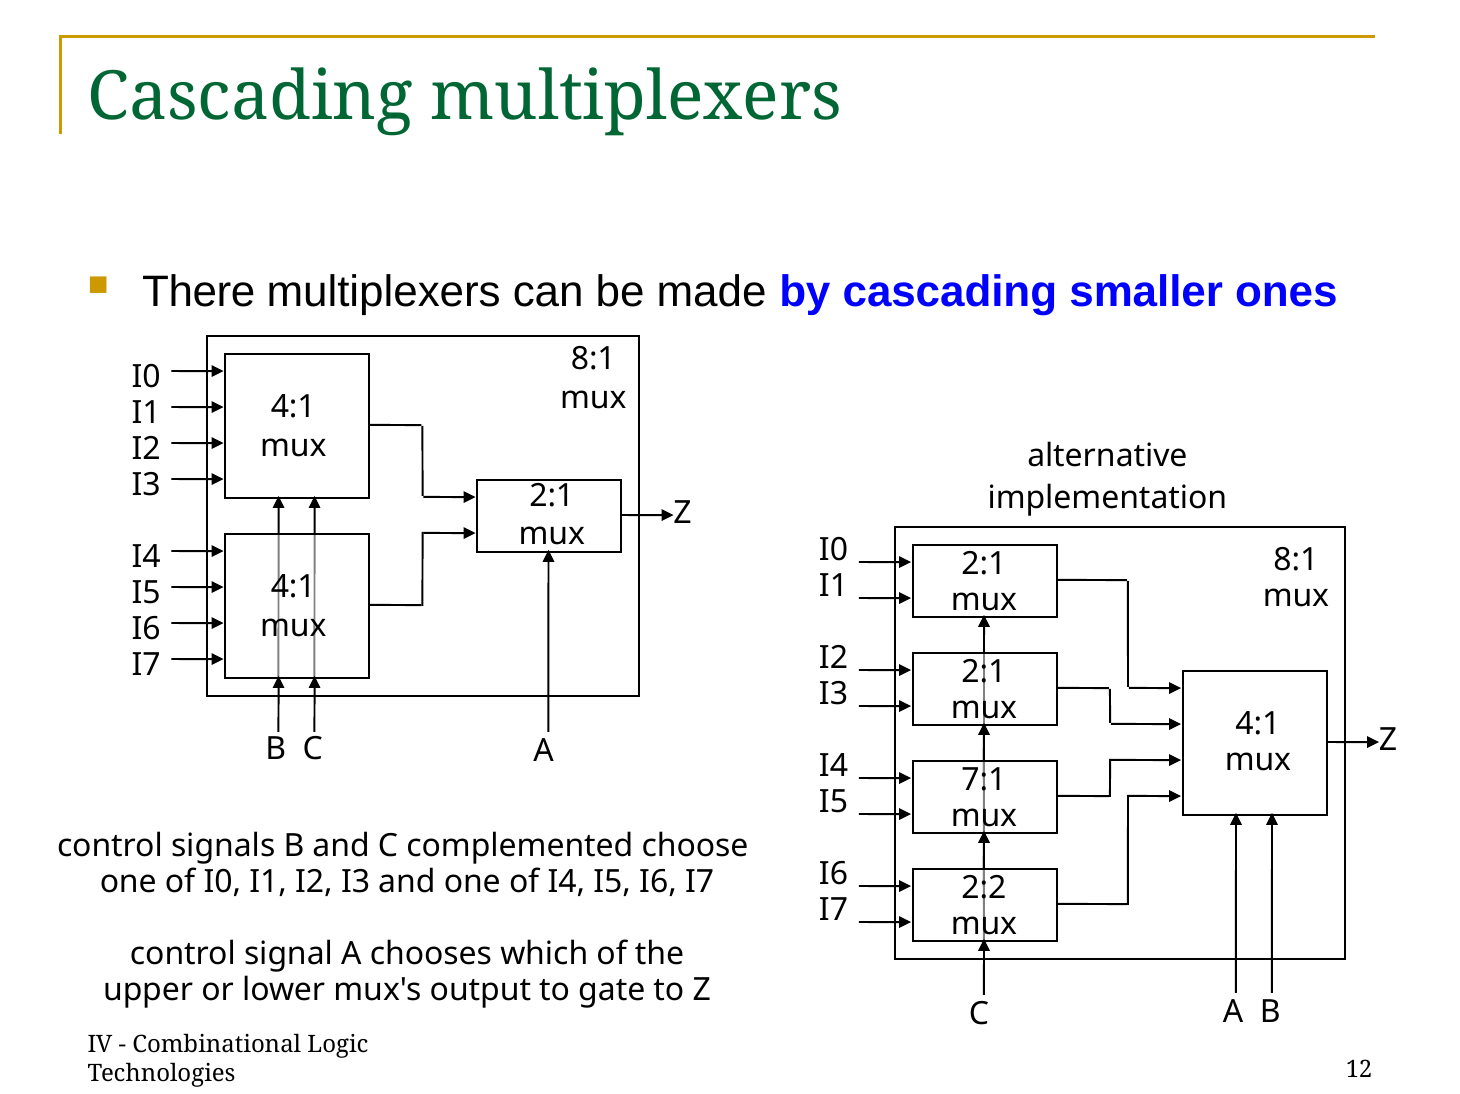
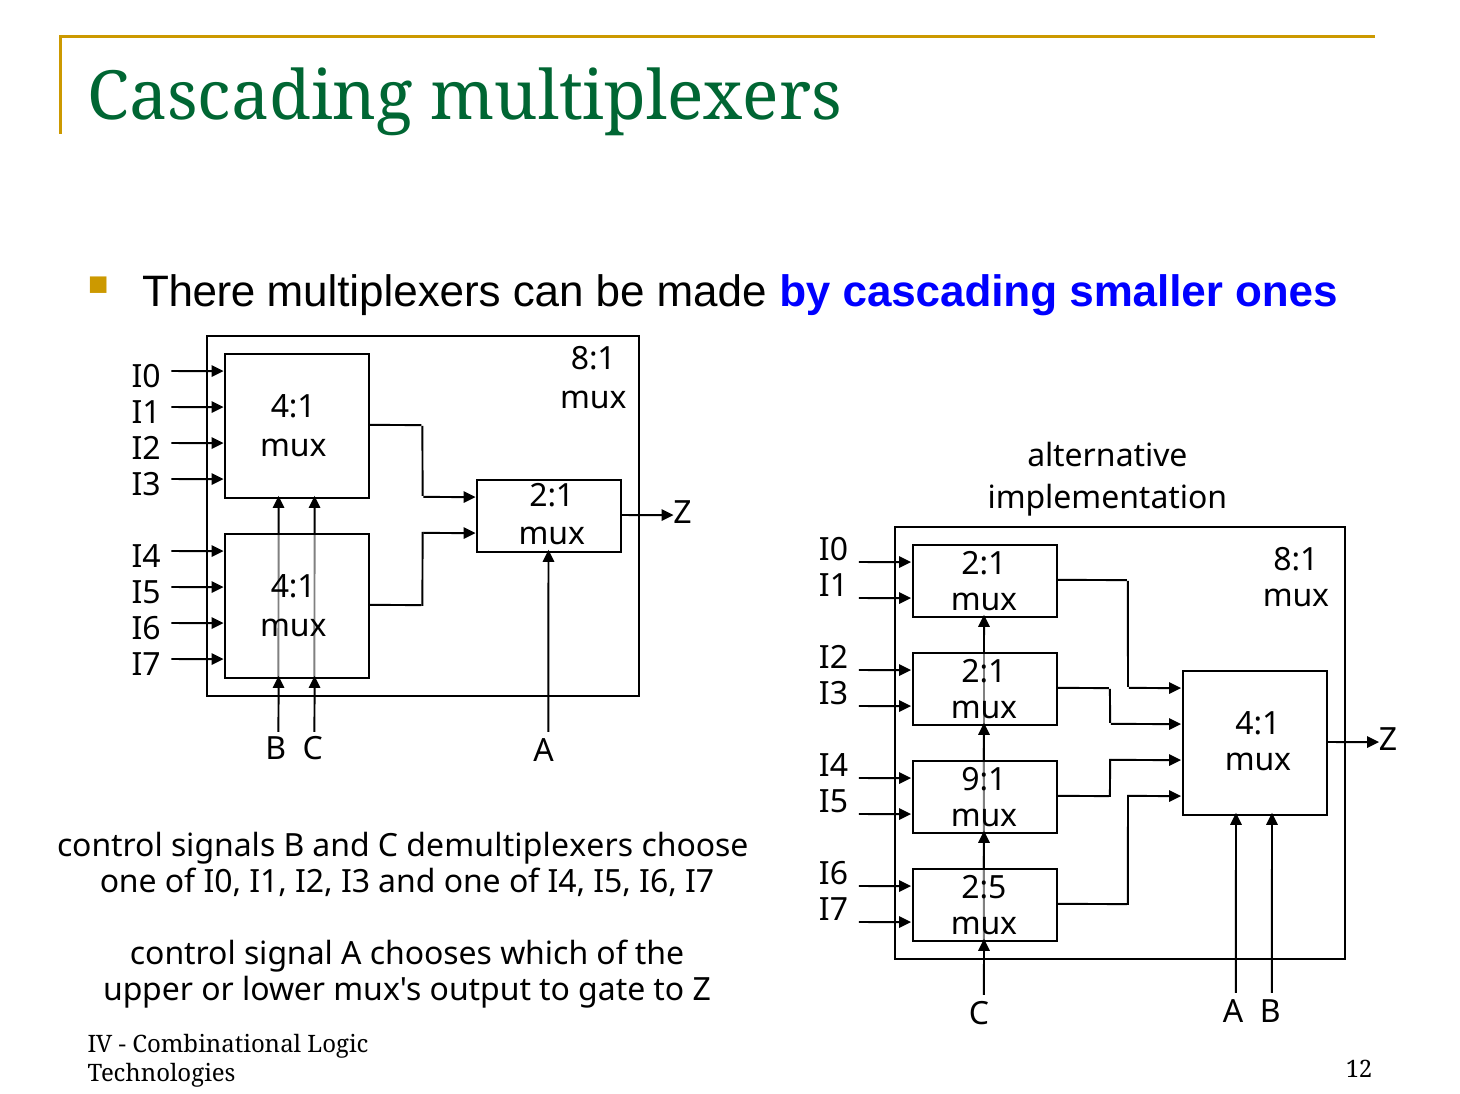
7:1: 7:1 -> 9:1
complemented: complemented -> demultiplexers
2:2: 2:2 -> 2:5
